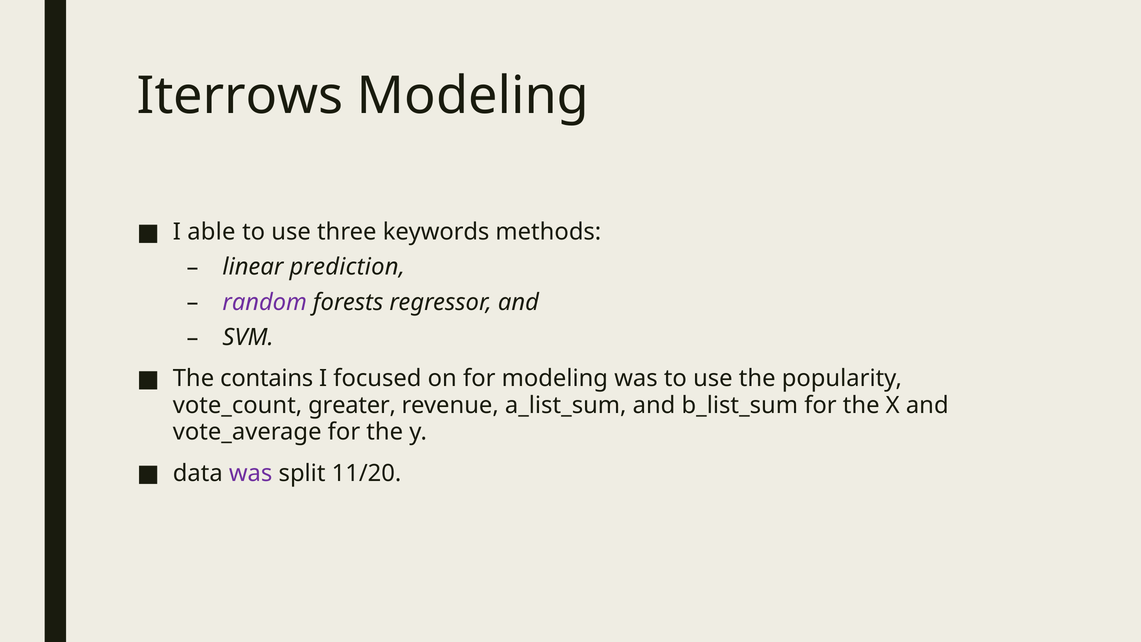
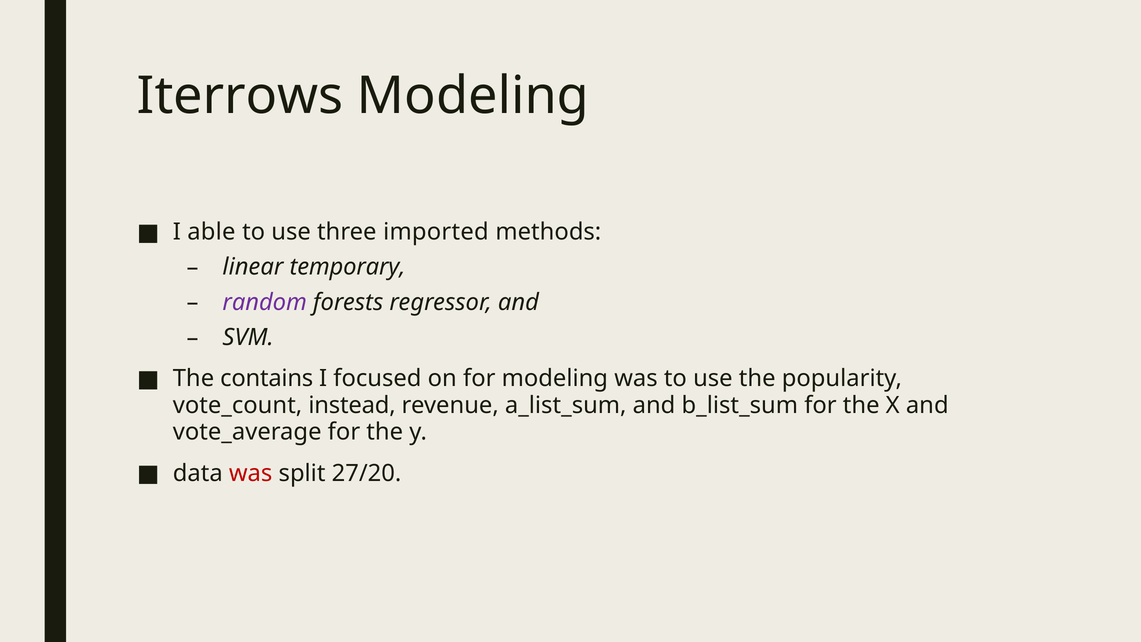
keywords: keywords -> imported
prediction: prediction -> temporary
greater: greater -> instead
was at (251, 473) colour: purple -> red
11/20: 11/20 -> 27/20
